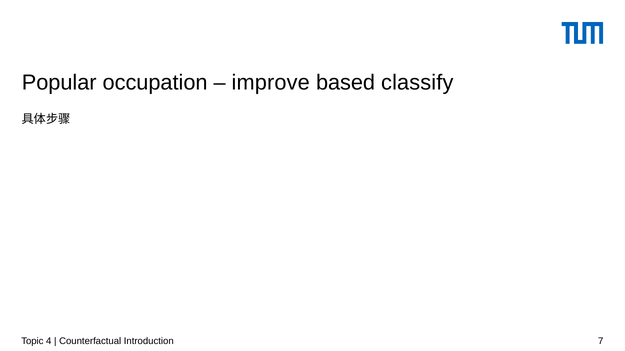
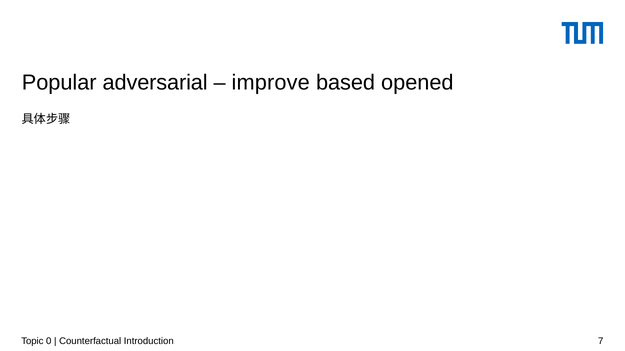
occupation: occupation -> adversarial
classify: classify -> opened
4: 4 -> 0
